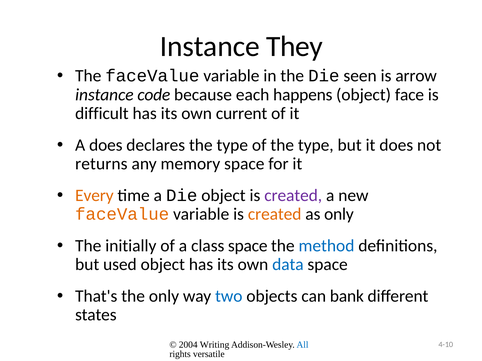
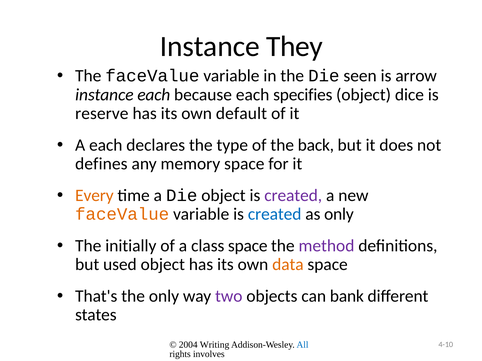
instance code: code -> each
happens: happens -> specifies
face: face -> dice
difficult: difficult -> reserve
current: current -> default
A does: does -> each
of the type: type -> back
returns: returns -> defines
created at (275, 214) colour: orange -> blue
method colour: blue -> purple
data colour: blue -> orange
two colour: blue -> purple
versatile: versatile -> involves
